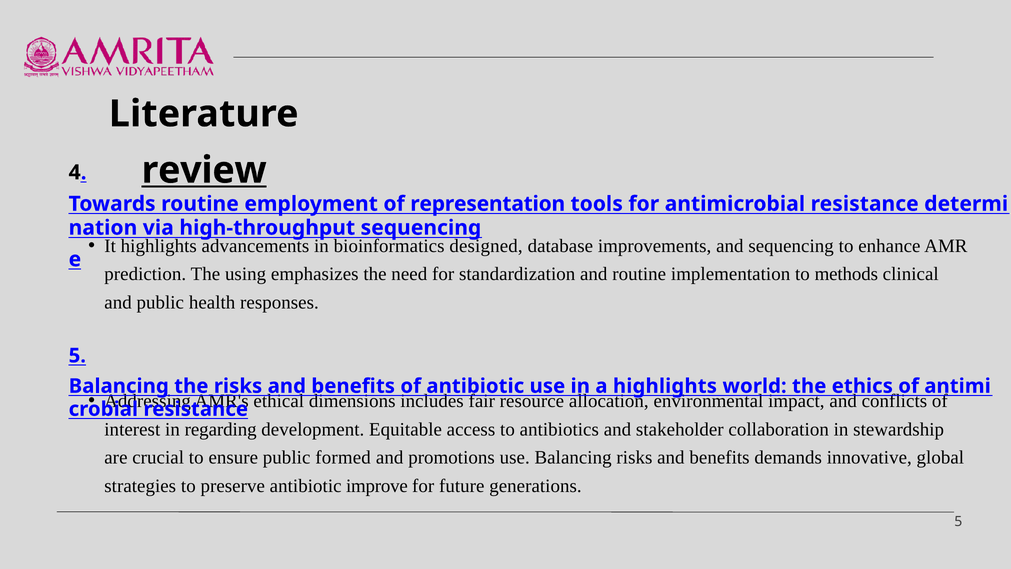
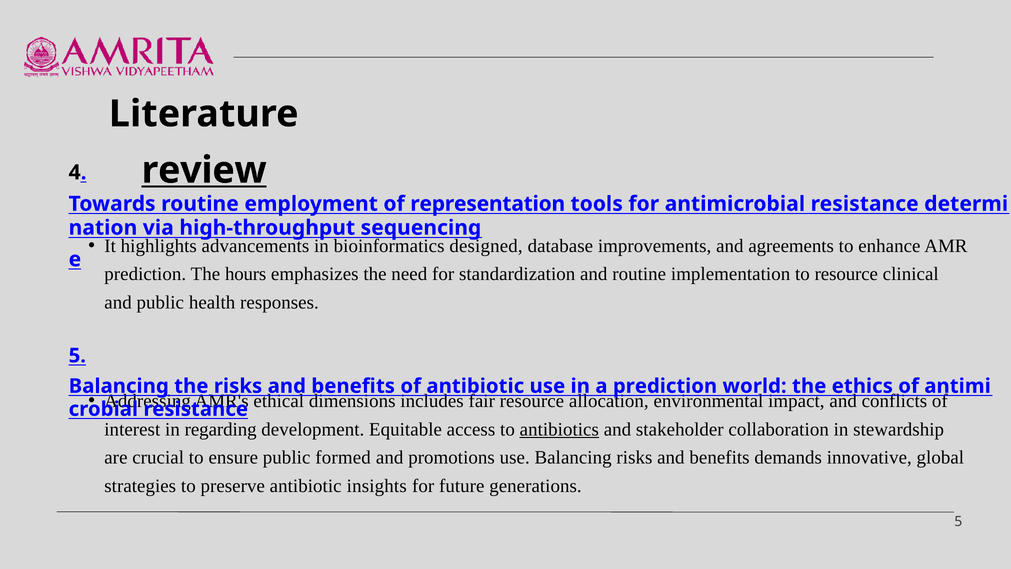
and sequencing: sequencing -> agreements
using: using -> hours
to methods: methods -> resource
highlights at (665, 386): highlights -> prediction
antibiotics underline: none -> present
improve: improve -> insights
